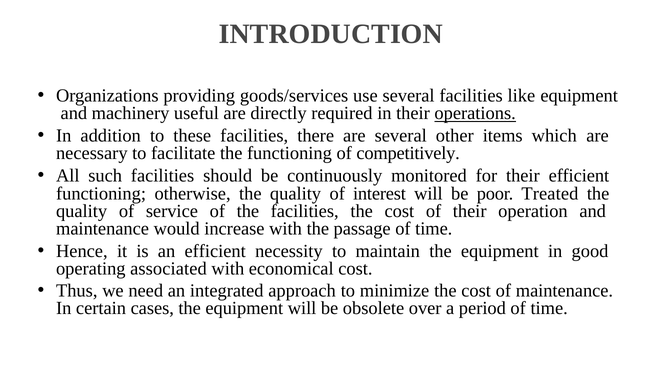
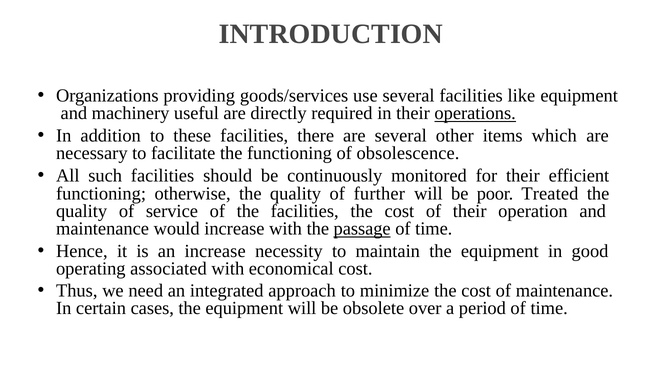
competitively: competitively -> obsolescence
interest: interest -> further
passage underline: none -> present
an efficient: efficient -> increase
